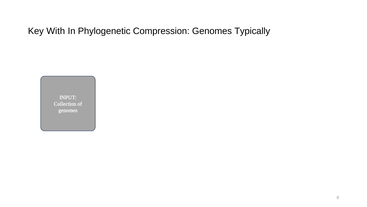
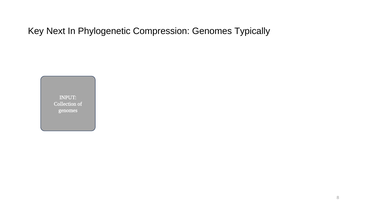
With: With -> Next
